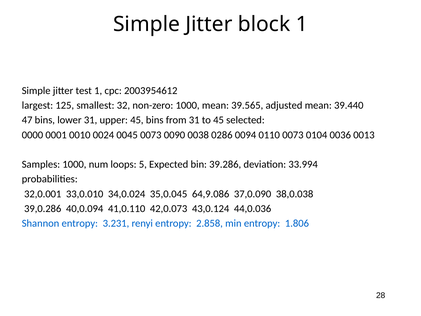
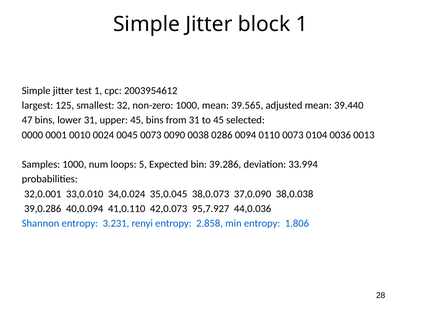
64,9.086: 64,9.086 -> 38,0.073
43,0.124: 43,0.124 -> 95,7.927
